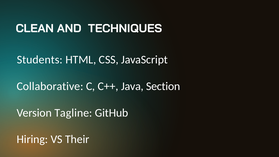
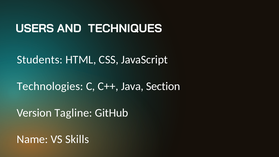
CLEAN: CLEAN -> USERS
Collaborative: Collaborative -> Technologies
Hiring: Hiring -> Name
Their: Their -> Skills
